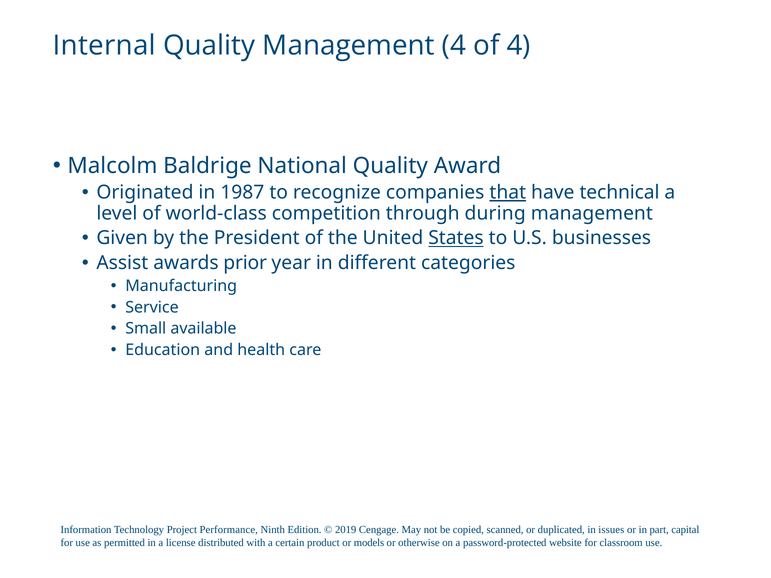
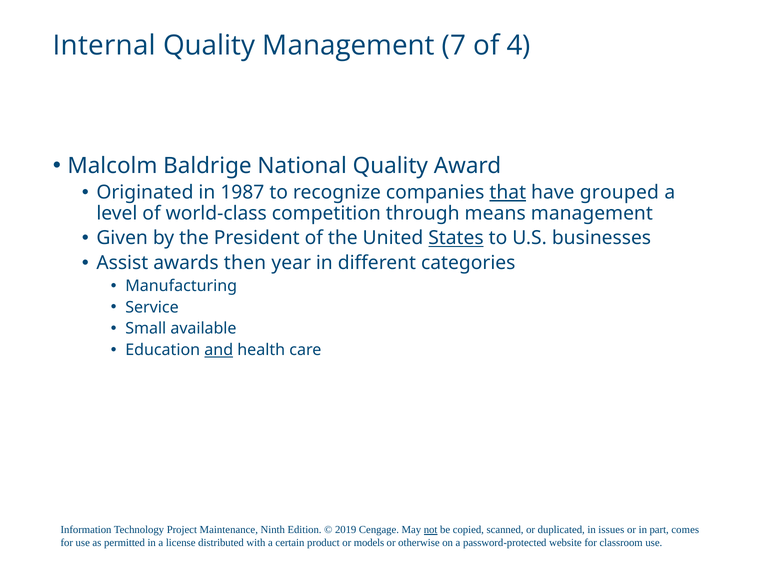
Management 4: 4 -> 7
technical: technical -> grouped
during: during -> means
prior: prior -> then
and underline: none -> present
Performance: Performance -> Maintenance
not underline: none -> present
capital: capital -> comes
